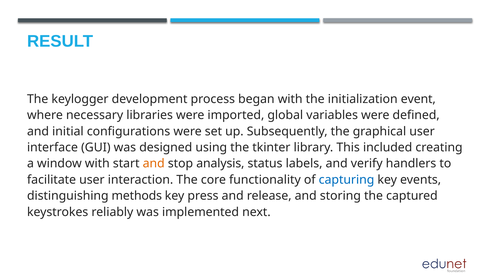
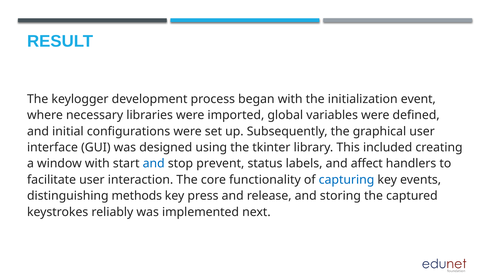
and at (154, 164) colour: orange -> blue
analysis: analysis -> prevent
verify: verify -> affect
